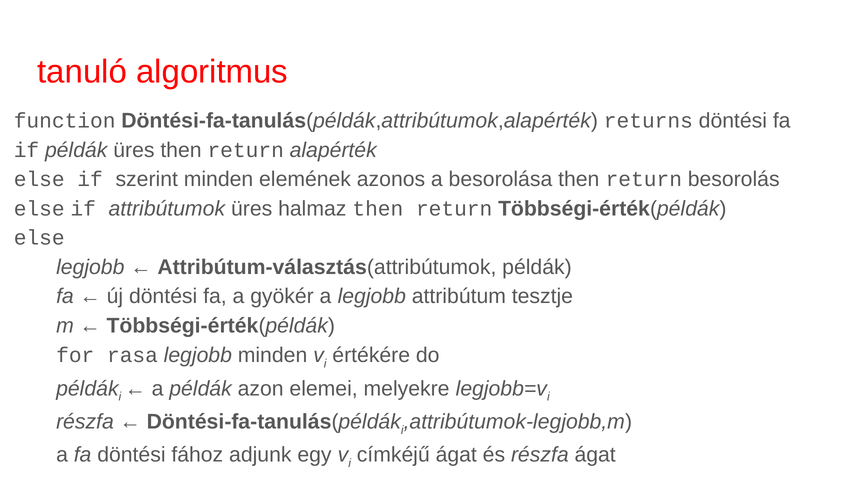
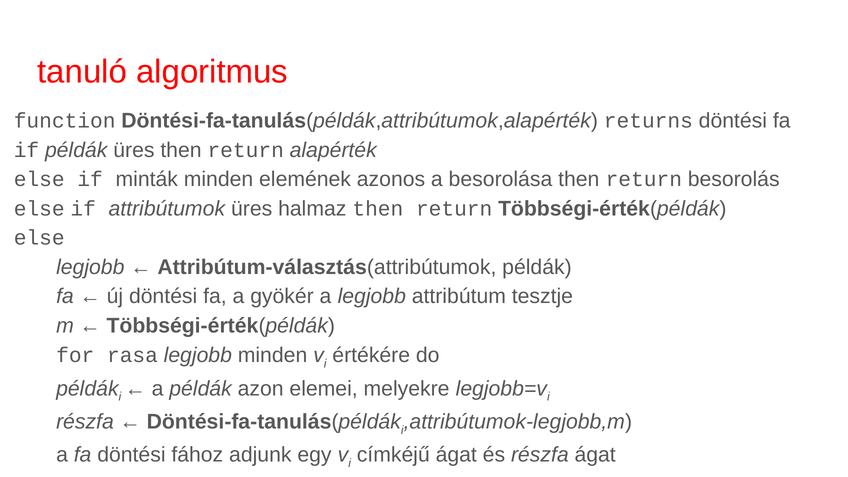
szerint: szerint -> minták
